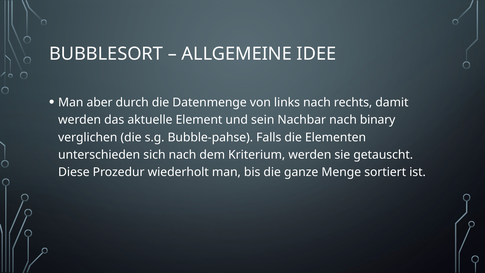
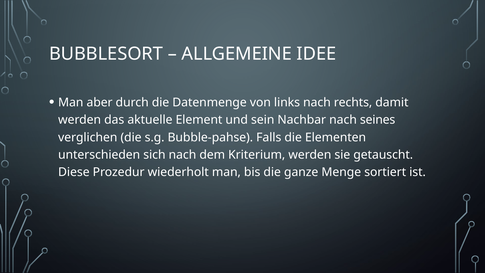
binary: binary -> seines
